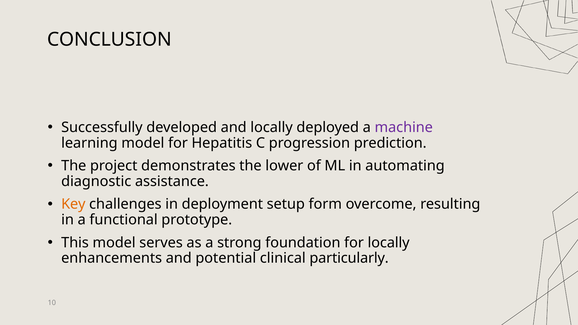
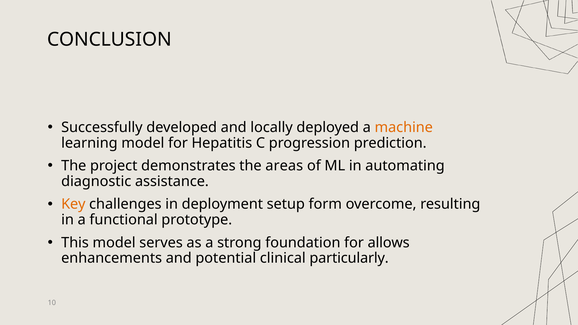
machine colour: purple -> orange
lower: lower -> areas
for locally: locally -> allows
